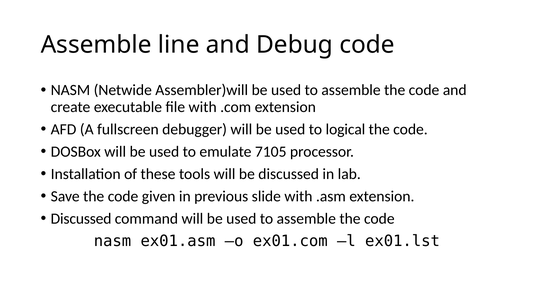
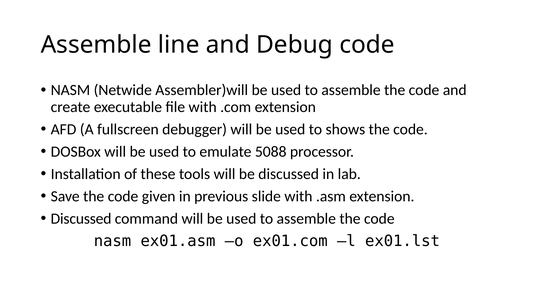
logical: logical -> shows
7105: 7105 -> 5088
